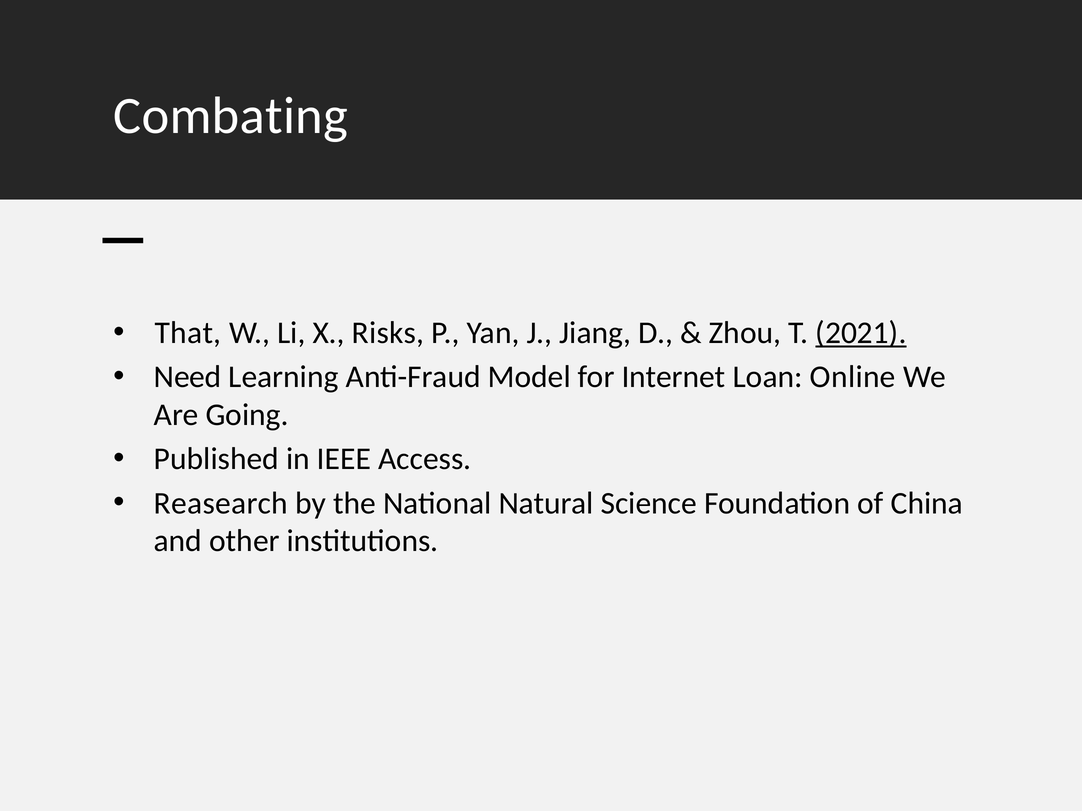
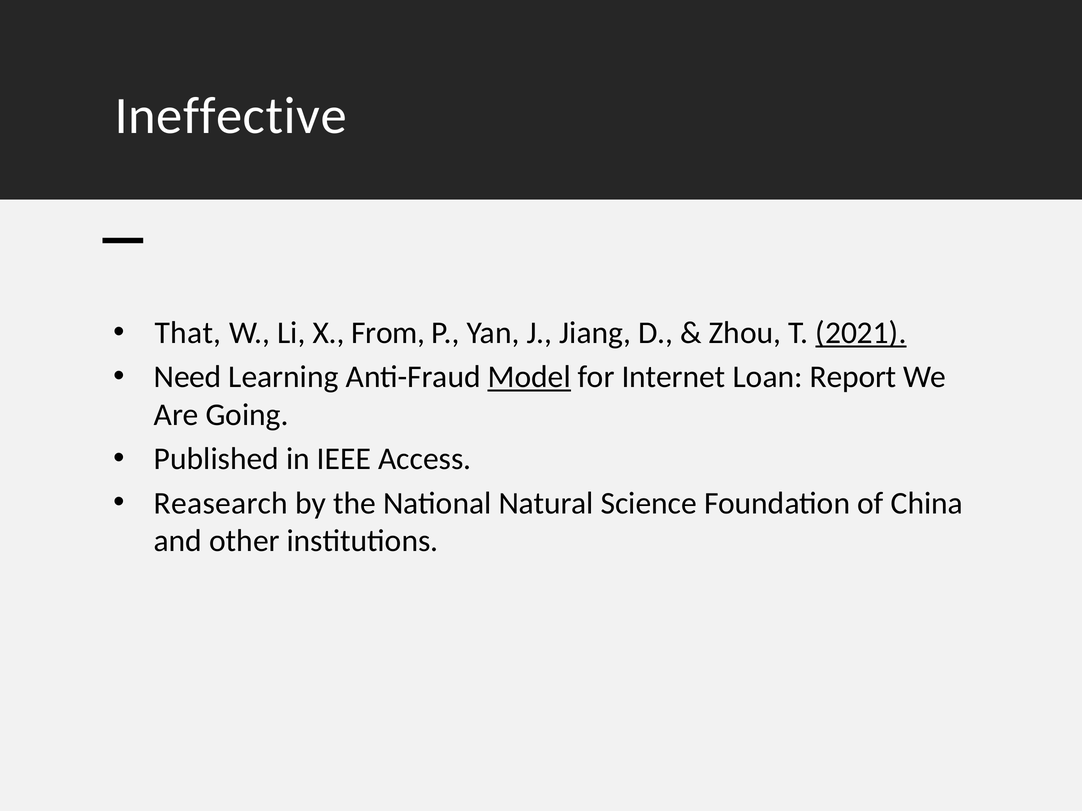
Combating: Combating -> Ineffective
Risks: Risks -> From
Model underline: none -> present
Online: Online -> Report
